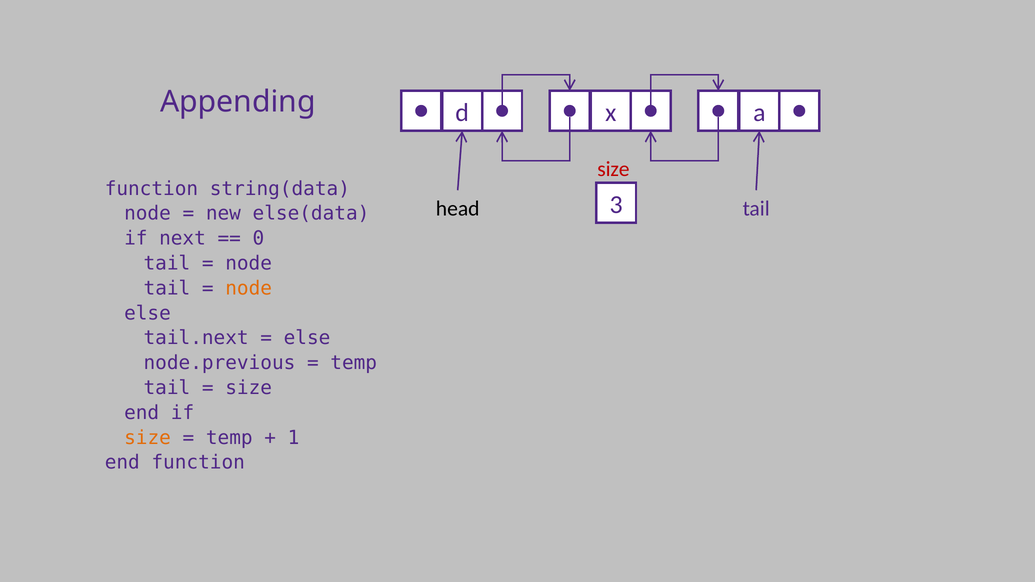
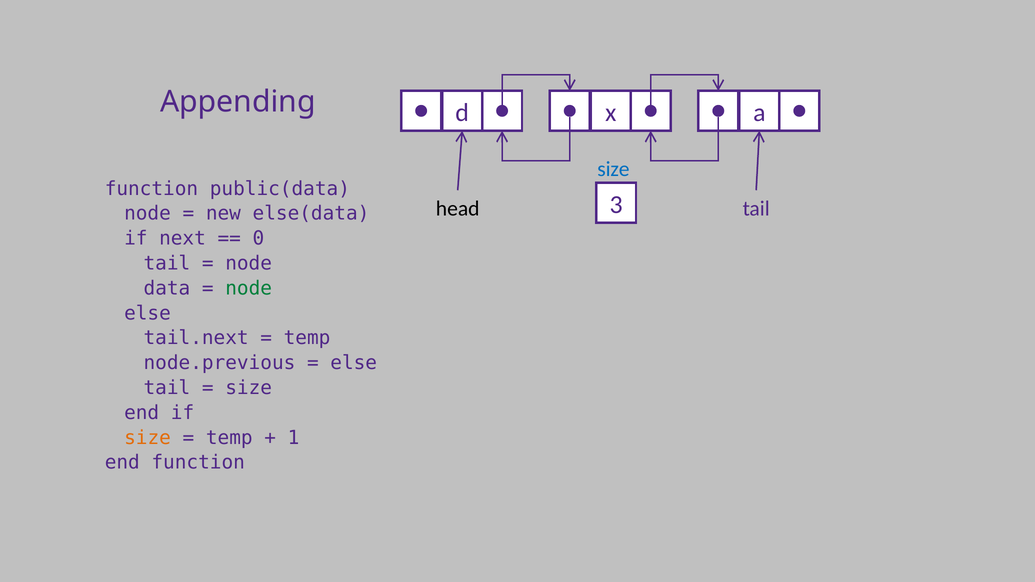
size at (613, 169) colour: red -> blue
string(data: string(data -> public(data
tail at (167, 288): tail -> data
node at (249, 288) colour: orange -> green
else at (307, 338): else -> temp
temp at (354, 363): temp -> else
